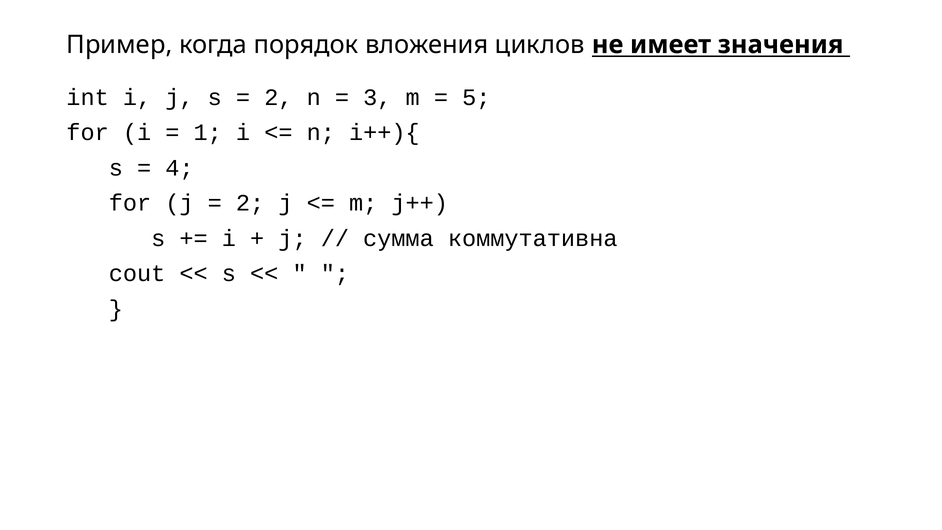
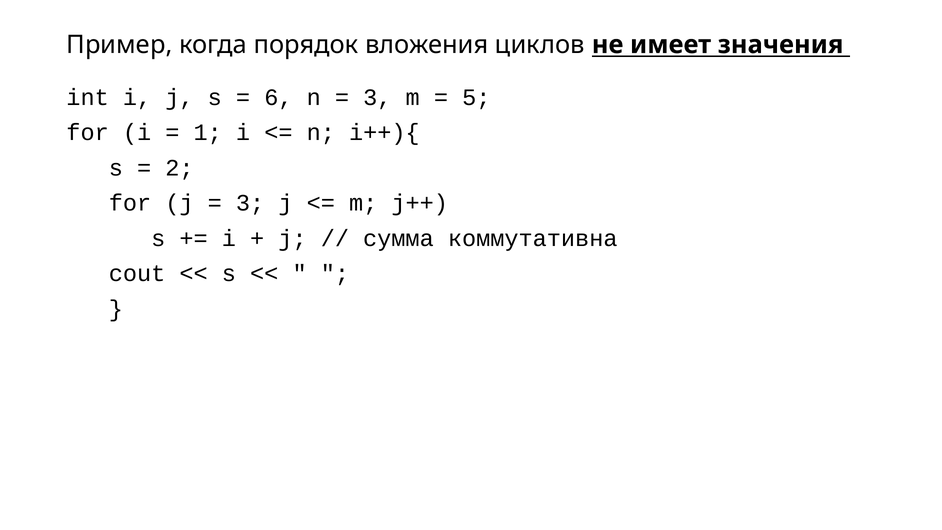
2 at (278, 97): 2 -> 6
4: 4 -> 2
2 at (250, 203): 2 -> 3
